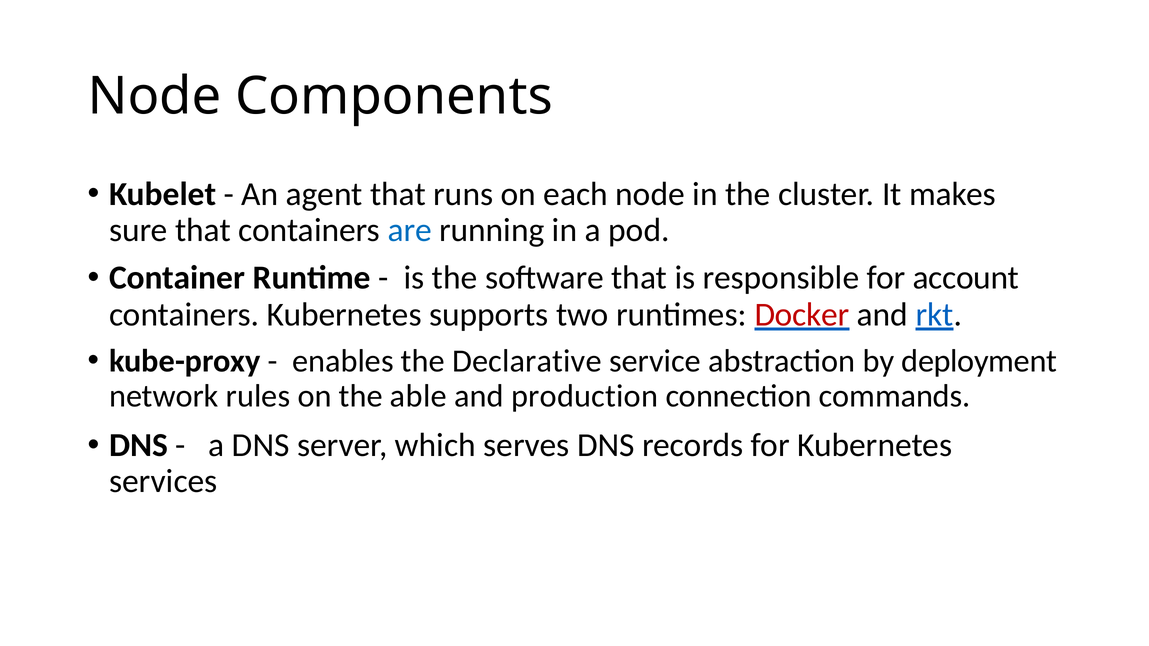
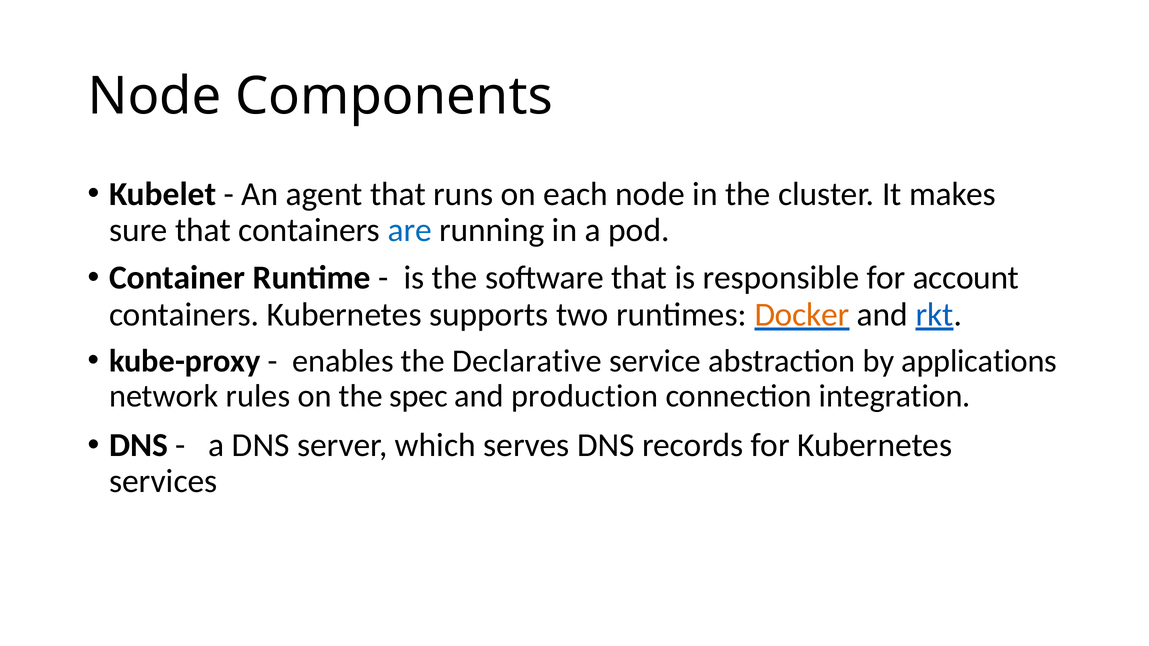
Docker colour: red -> orange
deployment: deployment -> applications
able: able -> spec
commands: commands -> integration
